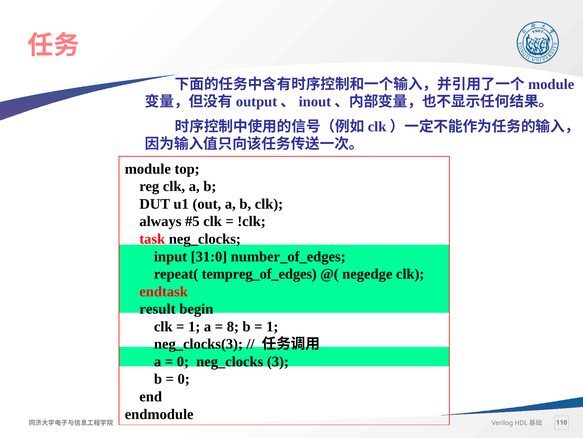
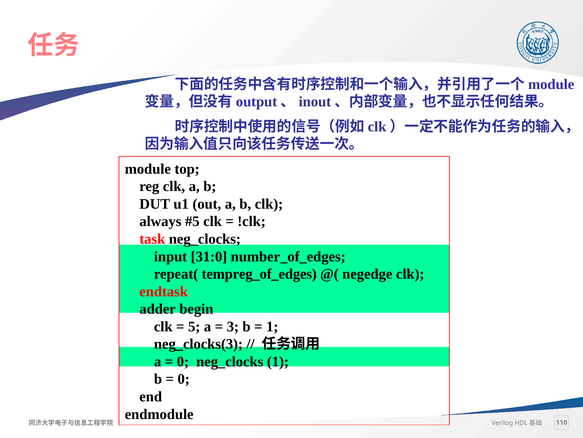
result: result -> adder
1 at (194, 326): 1 -> 5
8: 8 -> 3
neg_clocks 3: 3 -> 1
